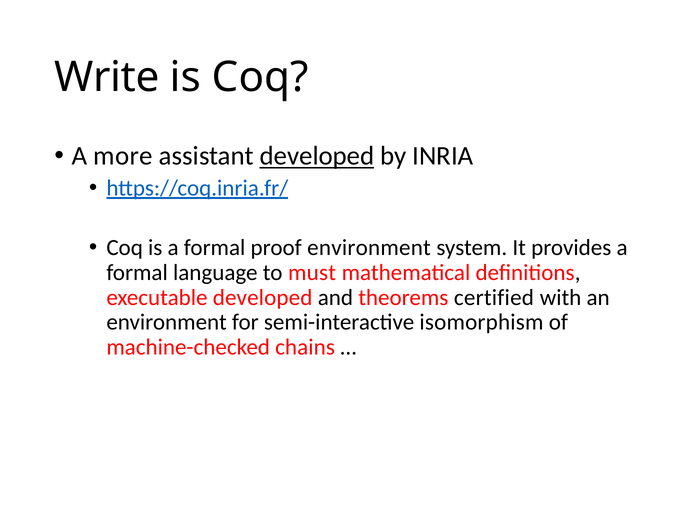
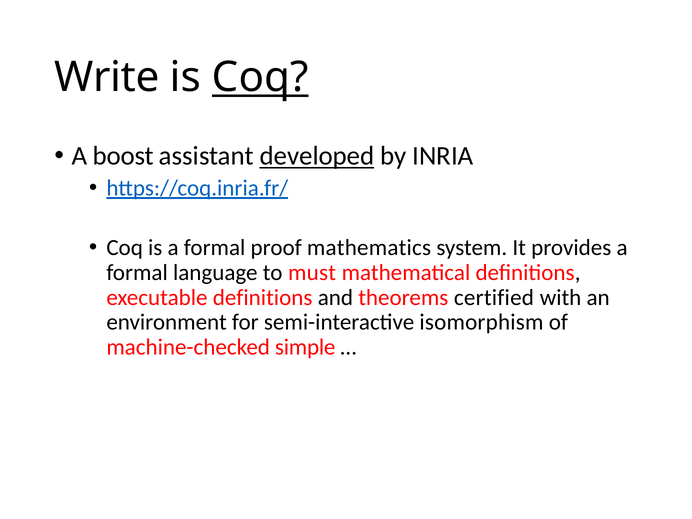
Coq at (260, 78) underline: none -> present
more: more -> boost
proof environment: environment -> mathematics
executable developed: developed -> definitions
chains: chains -> simple
